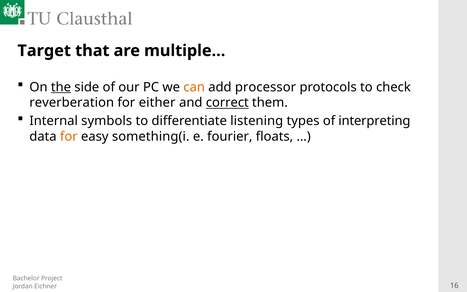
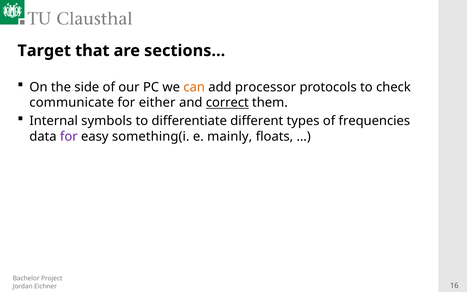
multiple…: multiple… -> sections…
the underline: present -> none
reverberation: reverberation -> communicate
listening: listening -> different
interpreting: interpreting -> frequencies
for at (69, 136) colour: orange -> purple
fourier: fourier -> mainly
